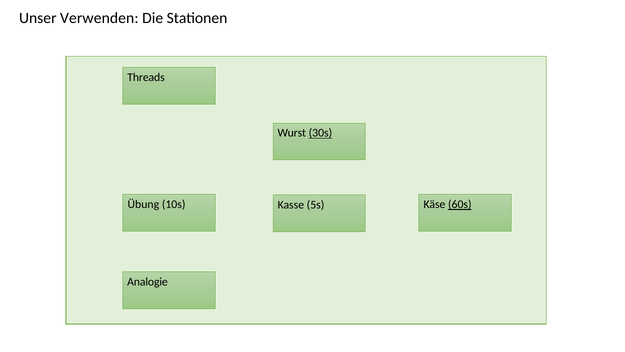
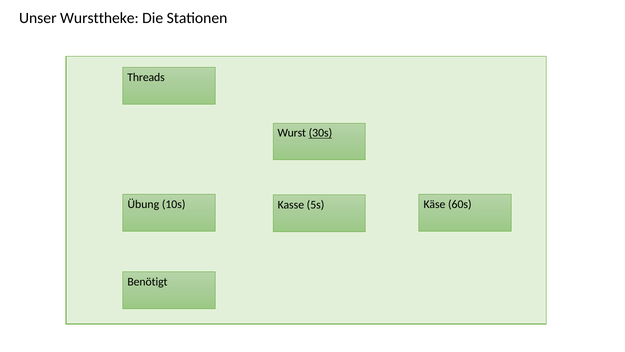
Verwenden: Verwenden -> Wursttheke
60s underline: present -> none
Analogie: Analogie -> Benötigt
